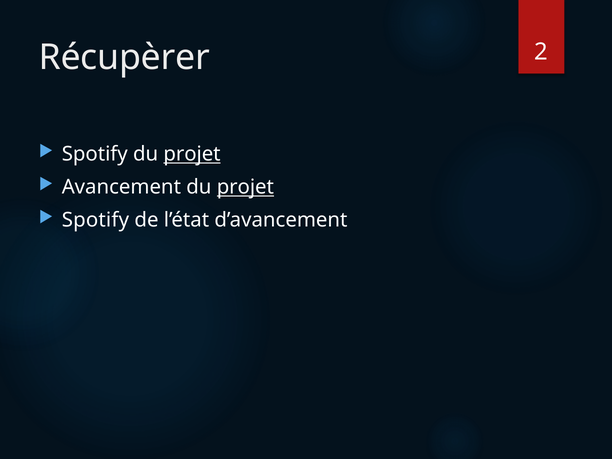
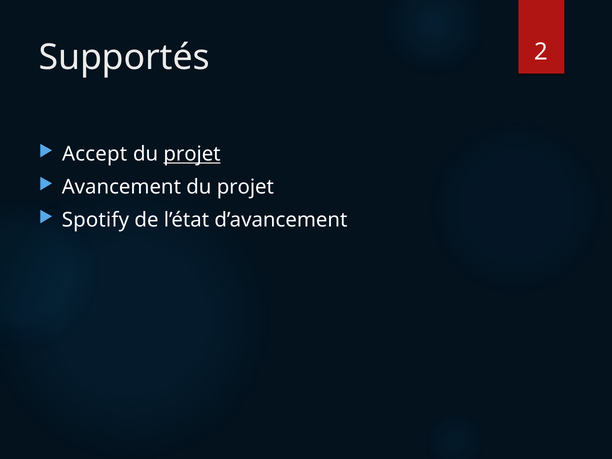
Récupèrer: Récupèrer -> Supportés
Spotify at (95, 154): Spotify -> Accept
projet at (245, 187) underline: present -> none
